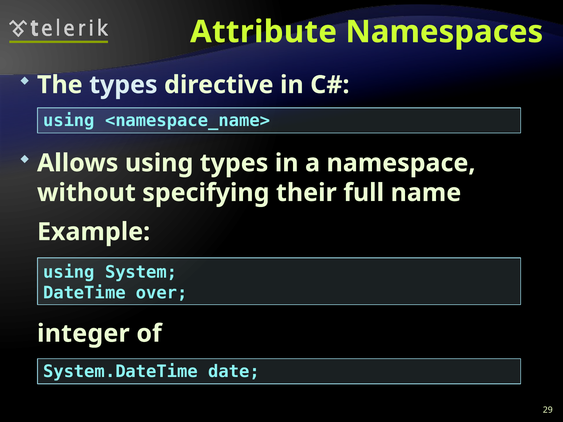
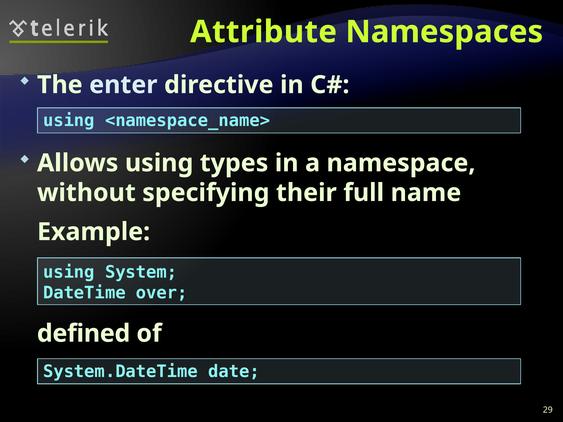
The types: types -> enter
integer: integer -> defined
